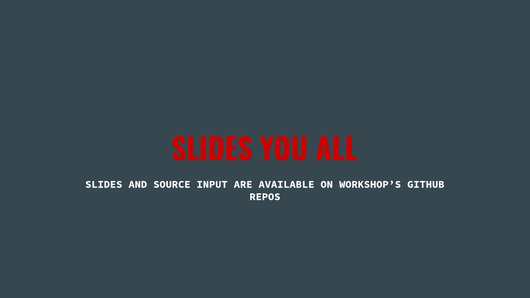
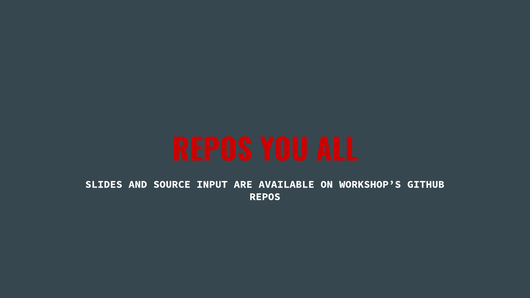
SLIDES at (212, 151): SLIDES -> REPOS
